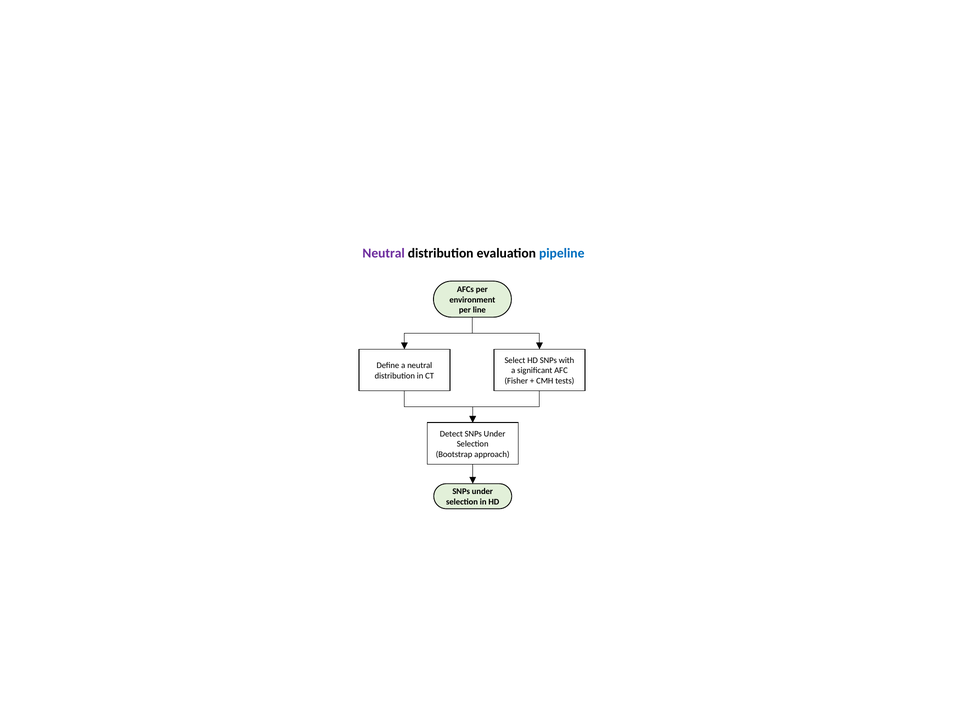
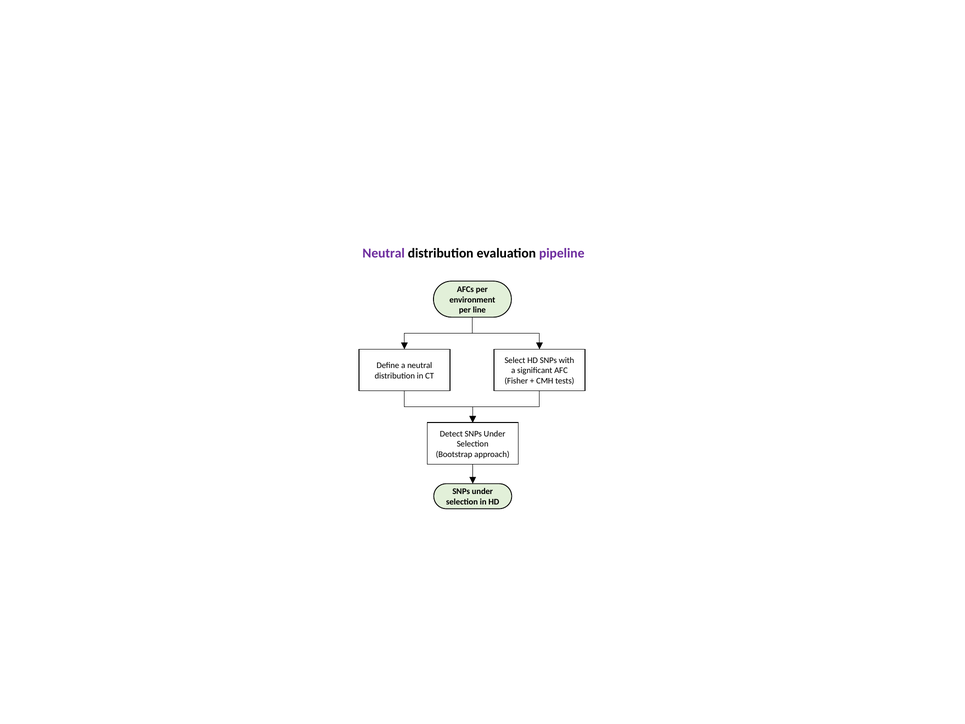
pipeline colour: blue -> purple
